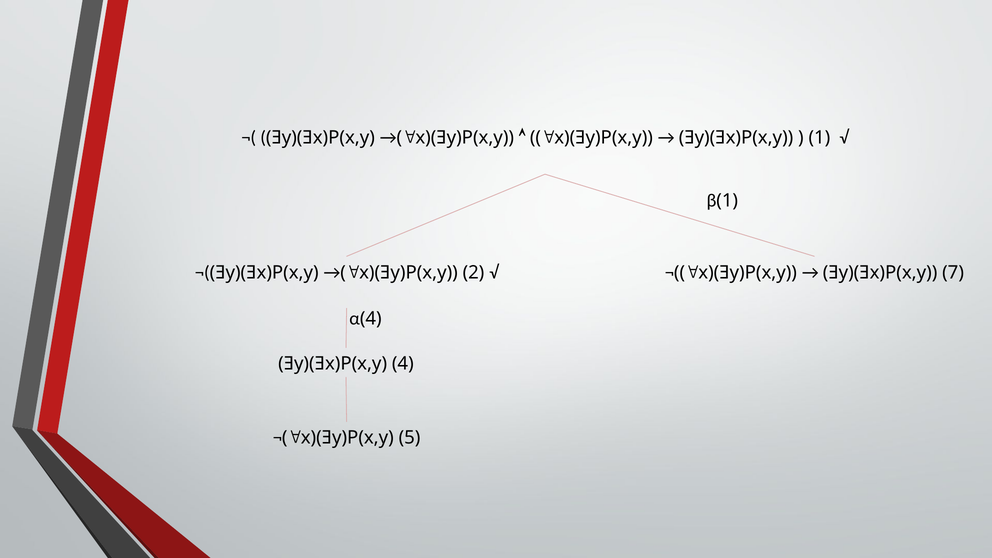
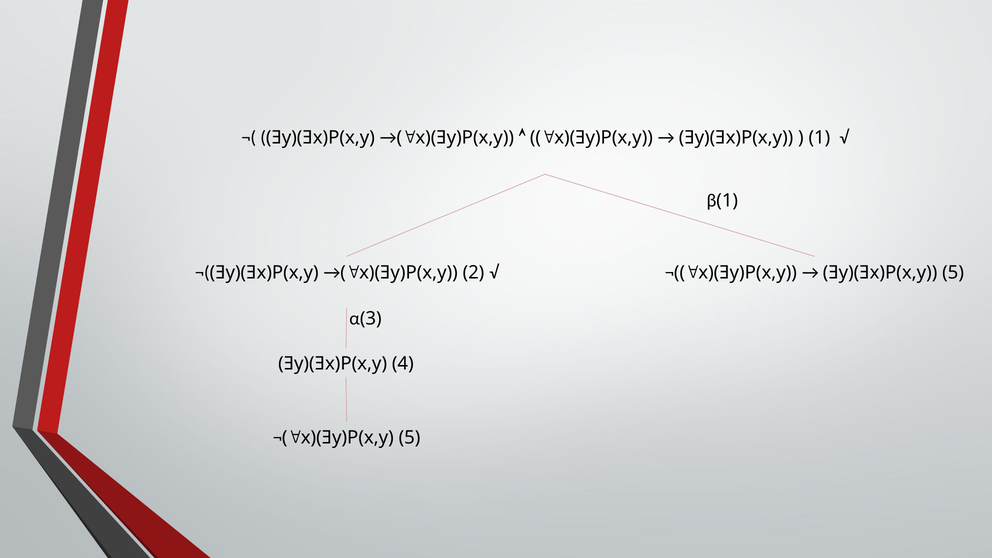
Ǝy)(Ǝx)P(x,y 7: 7 -> 5
4 at (371, 318): 4 -> 3
